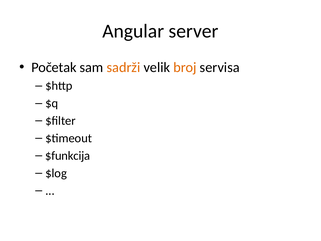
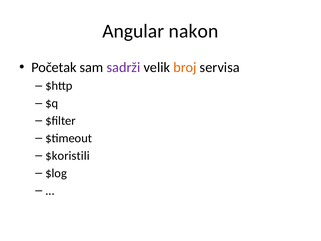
server: server -> nakon
sadrži colour: orange -> purple
$funkcija: $funkcija -> $koristili
